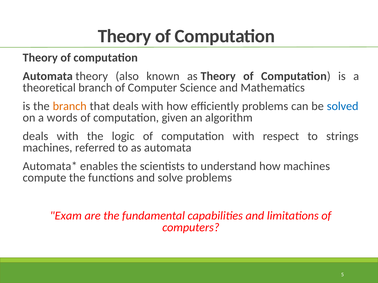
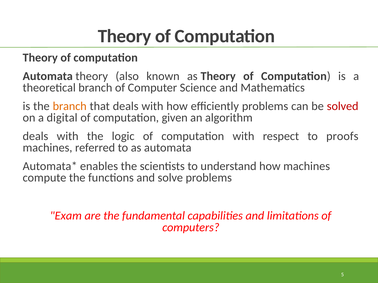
solved colour: blue -> red
words: words -> digital
strings: strings -> proofs
